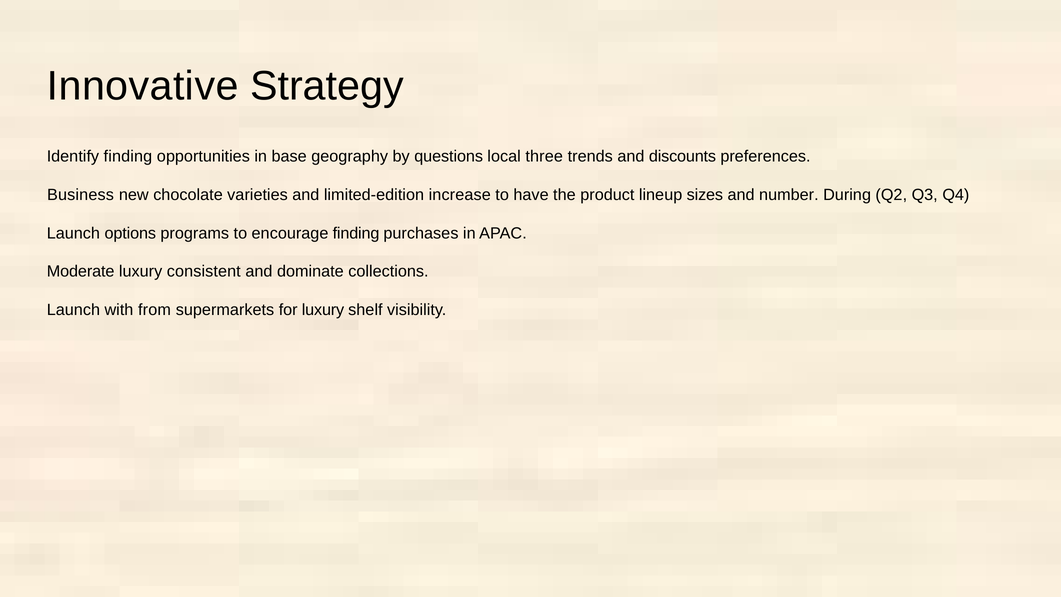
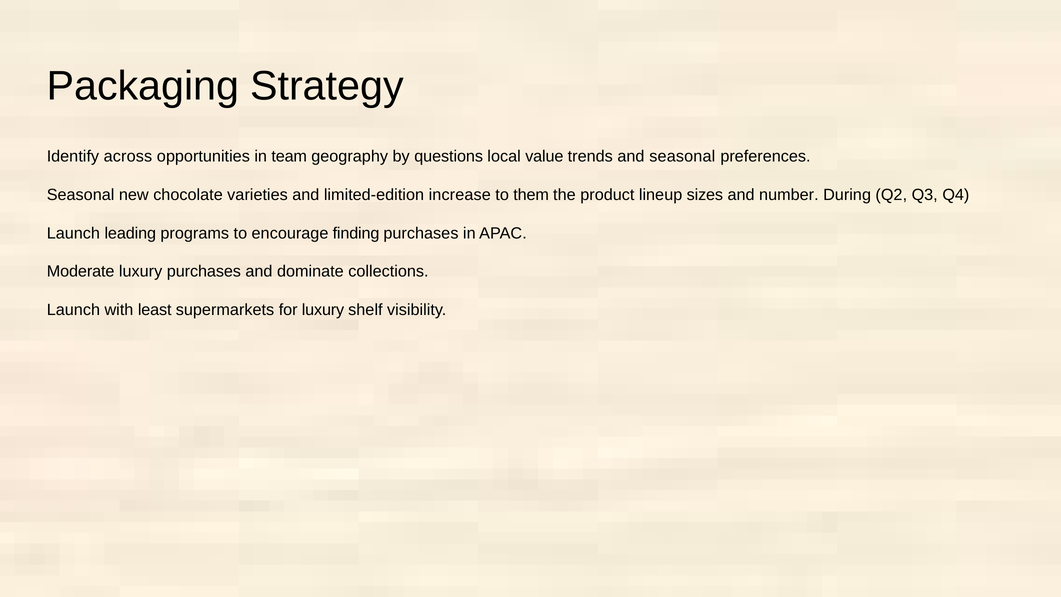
Innovative: Innovative -> Packaging
Identify finding: finding -> across
base: base -> team
three: three -> value
and discounts: discounts -> seasonal
Business at (81, 195): Business -> Seasonal
have: have -> them
options: options -> leading
luxury consistent: consistent -> purchases
from: from -> least
